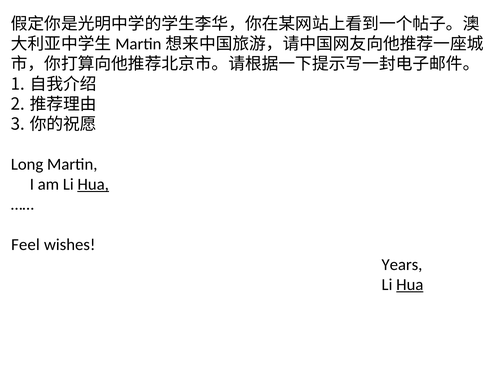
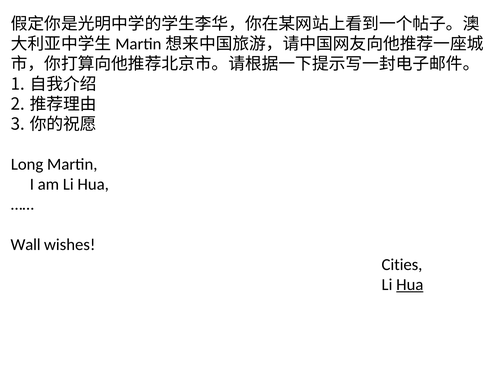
Hua at (93, 185) underline: present -> none
Feel: Feel -> Wall
Years: Years -> Cities
